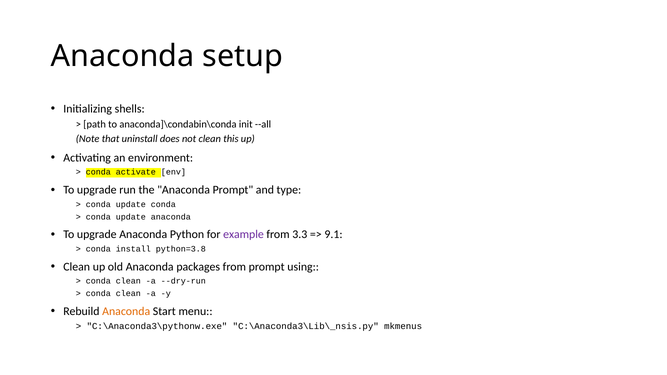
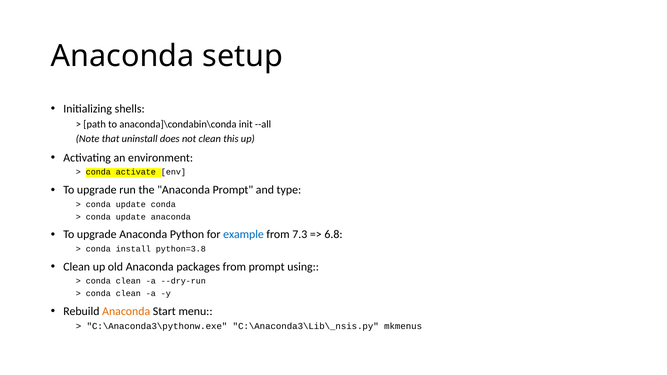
example colour: purple -> blue
3.3: 3.3 -> 7.3
9.1: 9.1 -> 6.8
